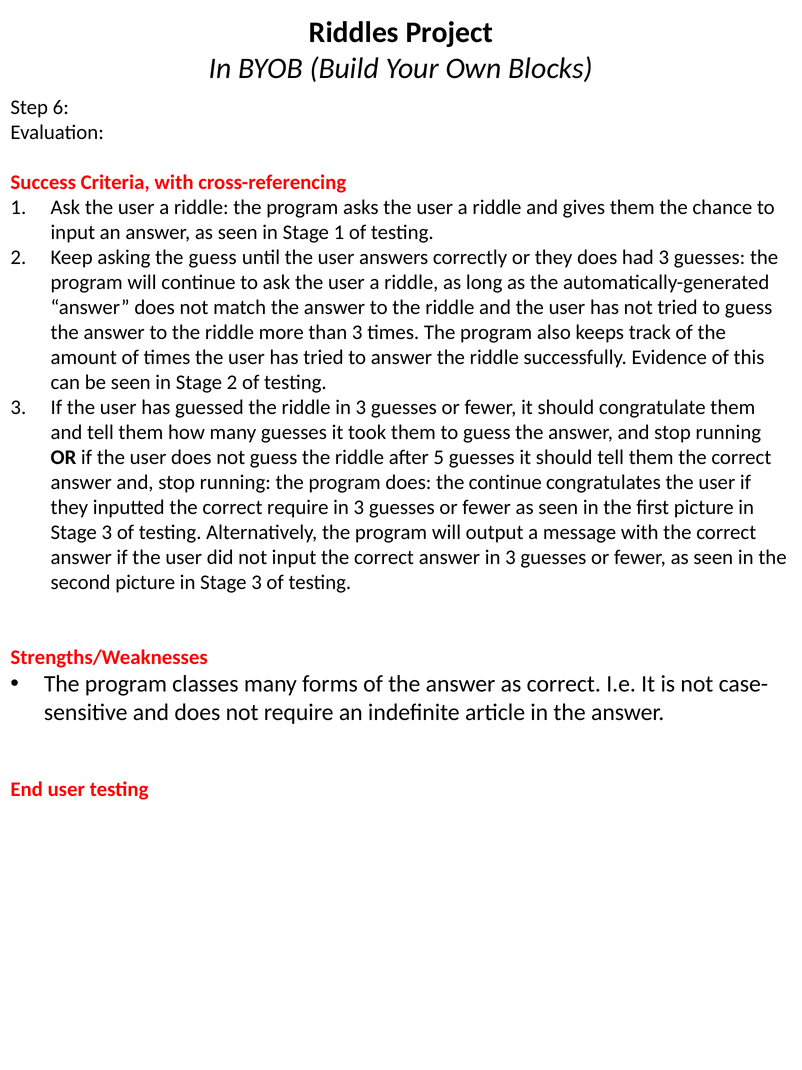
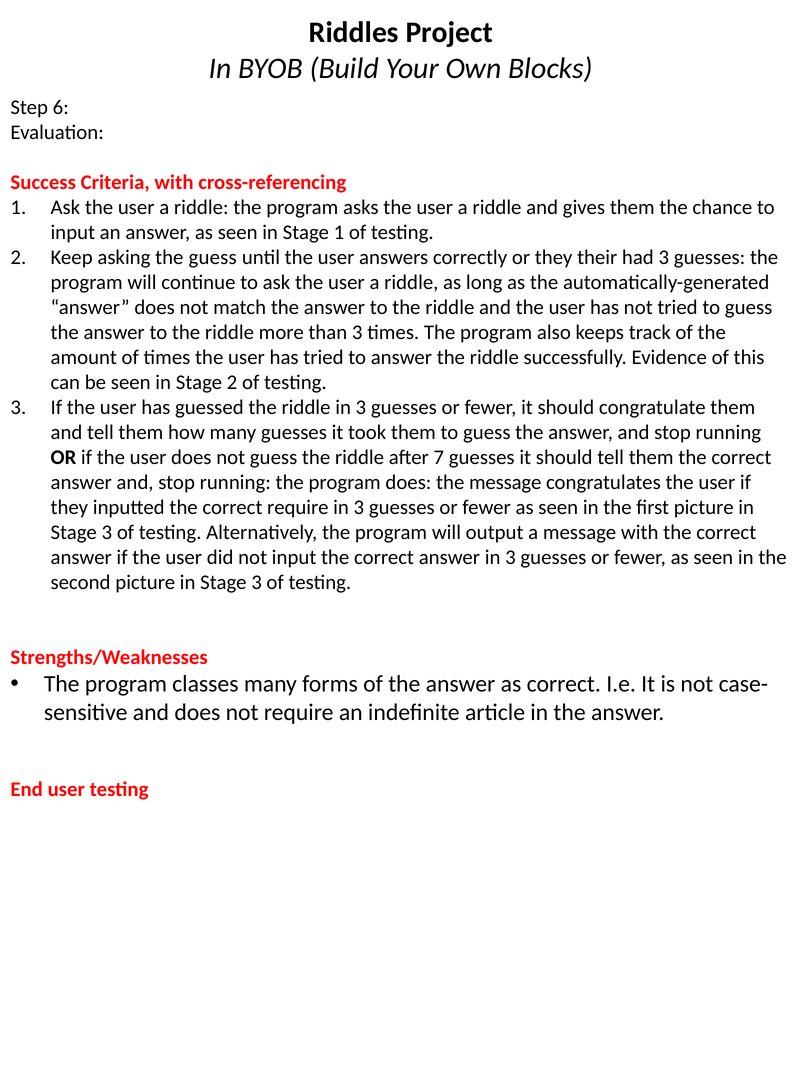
they does: does -> their
5: 5 -> 7
the continue: continue -> message
